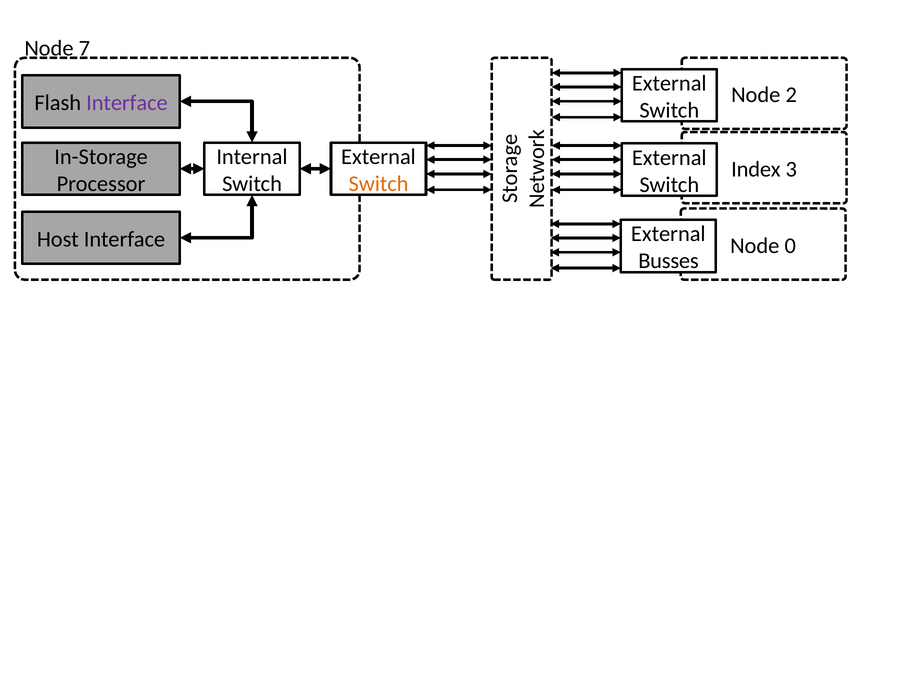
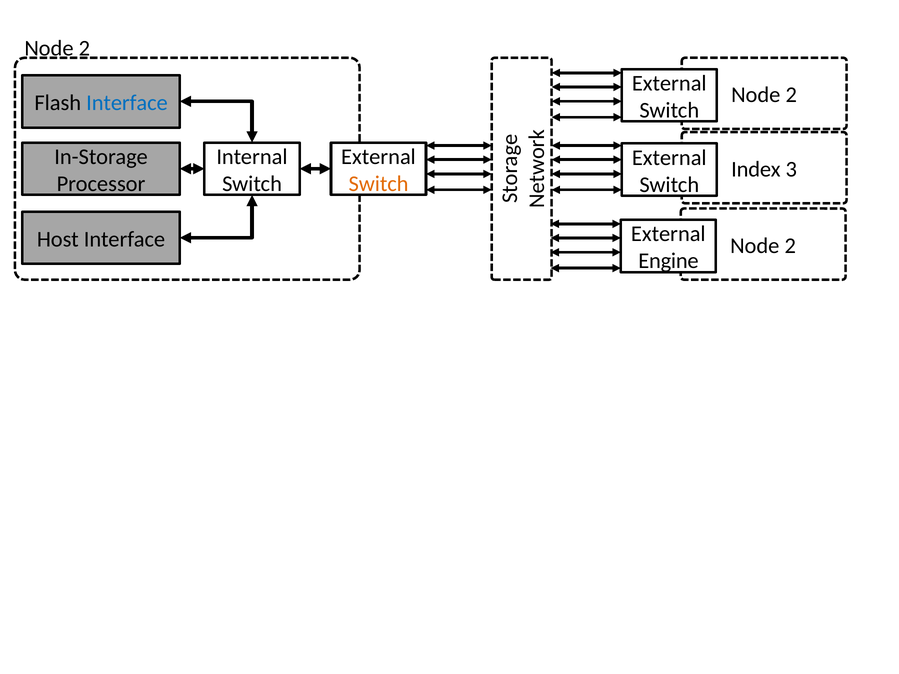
7 at (84, 48): 7 -> 2
Interface at (127, 103) colour: purple -> blue
0 at (790, 246): 0 -> 2
Busses: Busses -> Engine
